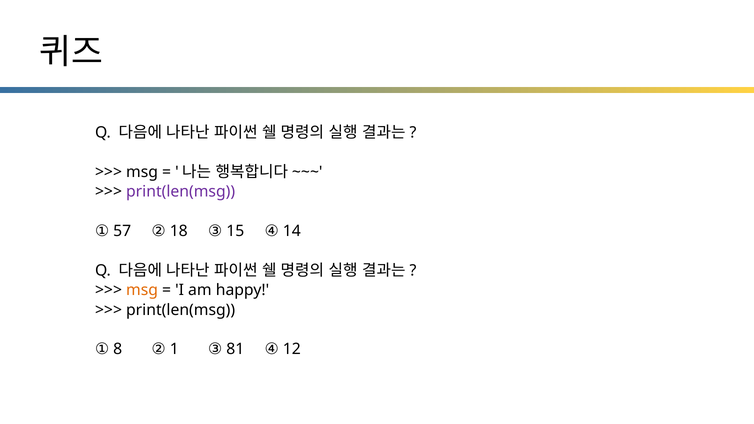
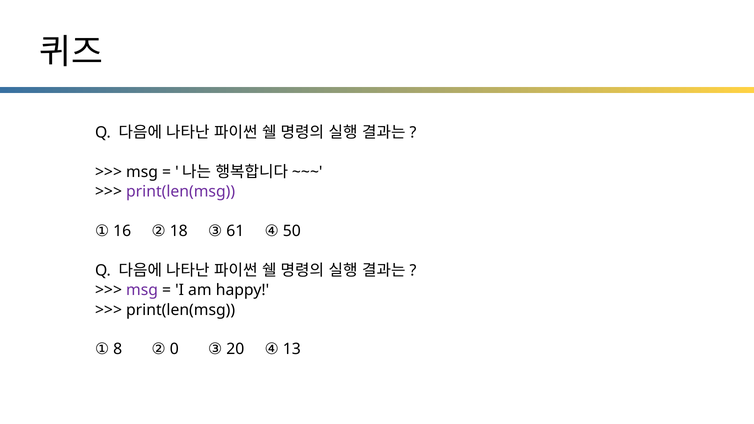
57: 57 -> 16
15: 15 -> 61
14: 14 -> 50
msg at (142, 290) colour: orange -> purple
1: 1 -> 0
81: 81 -> 20
12: 12 -> 13
